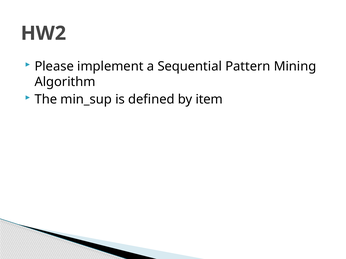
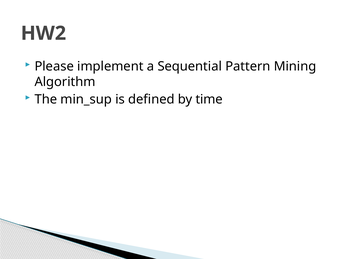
item: item -> time
